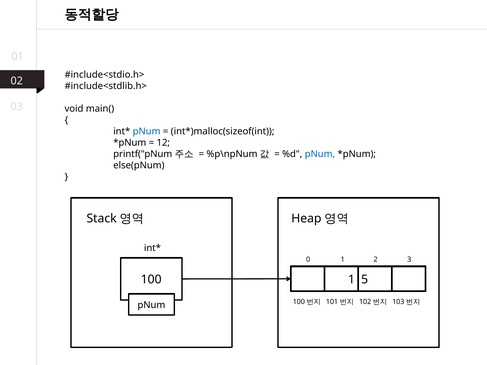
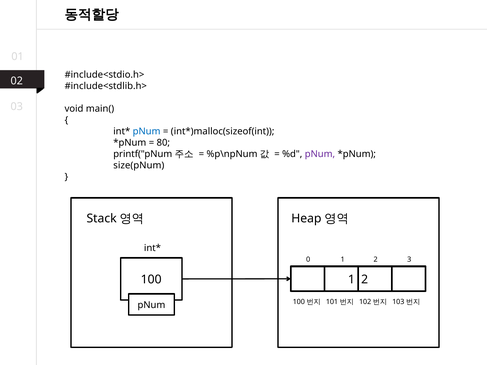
12: 12 -> 80
pNum at (320, 154) colour: blue -> purple
else(pNum: else(pNum -> size(pNum
100 1 5: 5 -> 2
